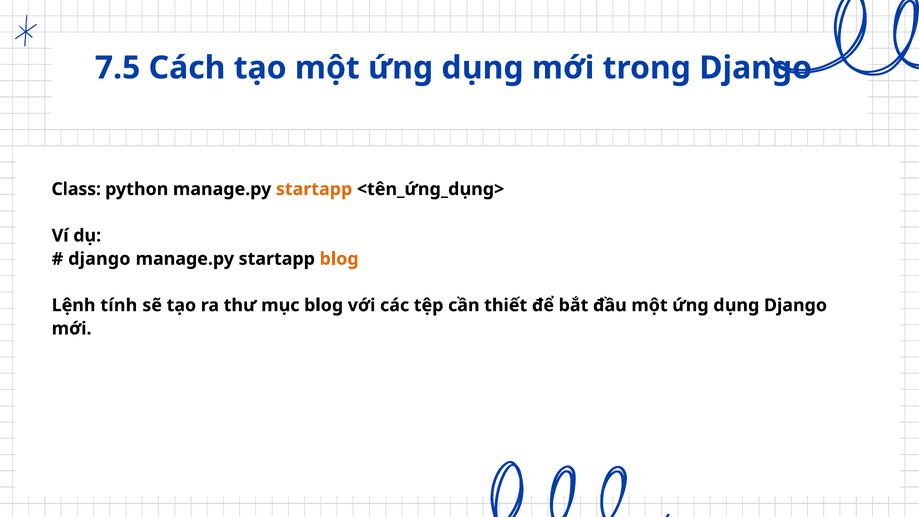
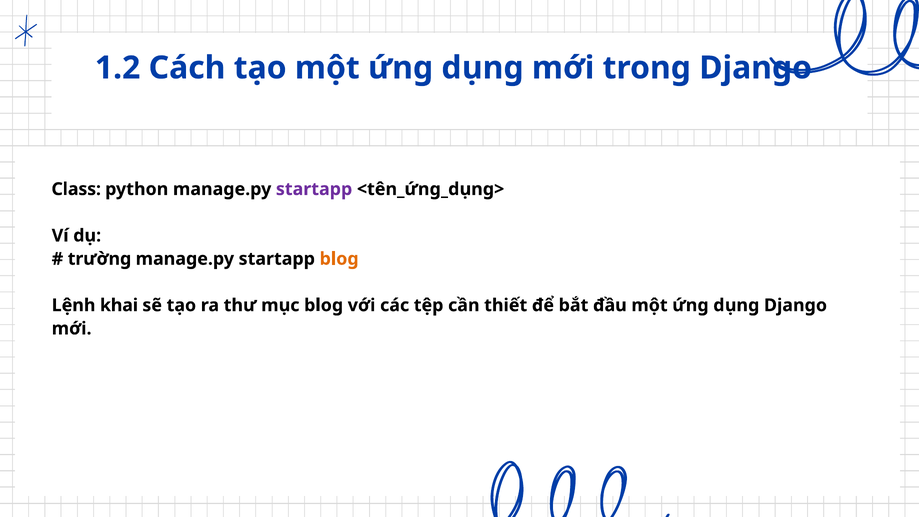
7.5: 7.5 -> 1.2
startapp at (314, 189) colour: orange -> purple
django at (99, 259): django -> trường
tính: tính -> khai
